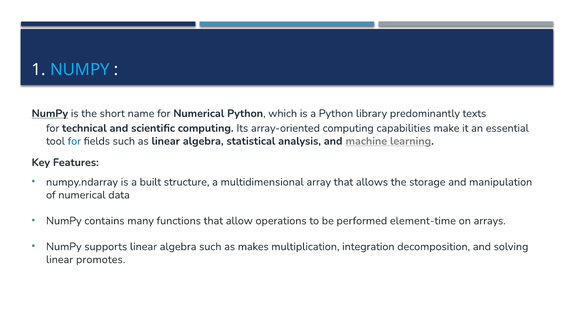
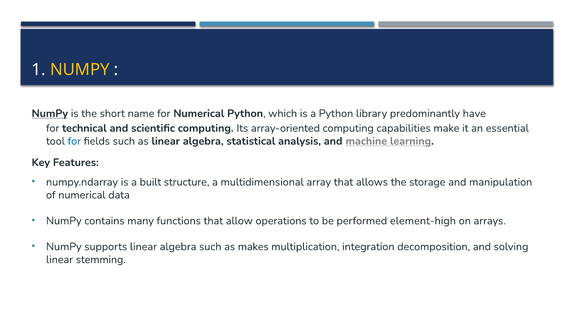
NUMPY at (80, 70) colour: light blue -> yellow
texts: texts -> have
element-time: element-time -> element-high
promotes: promotes -> stemming
